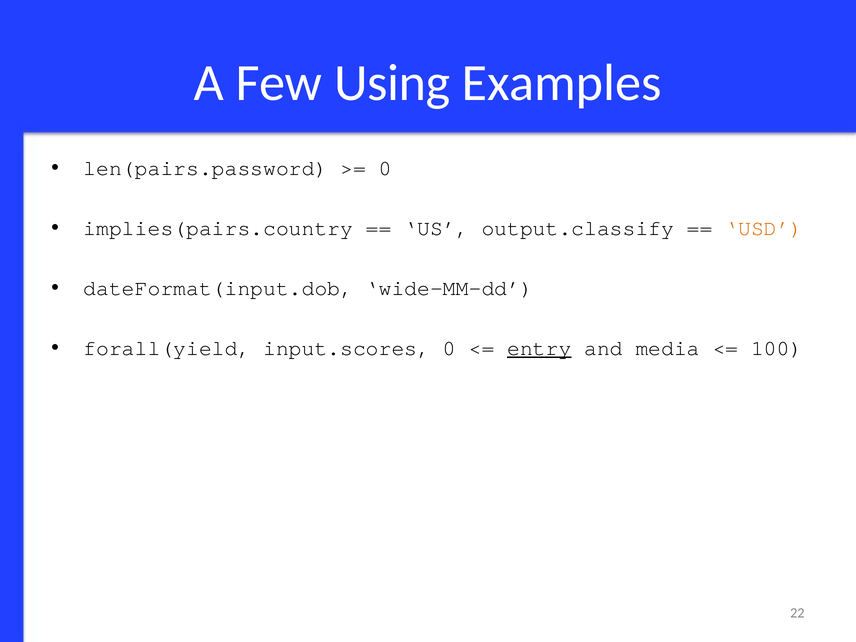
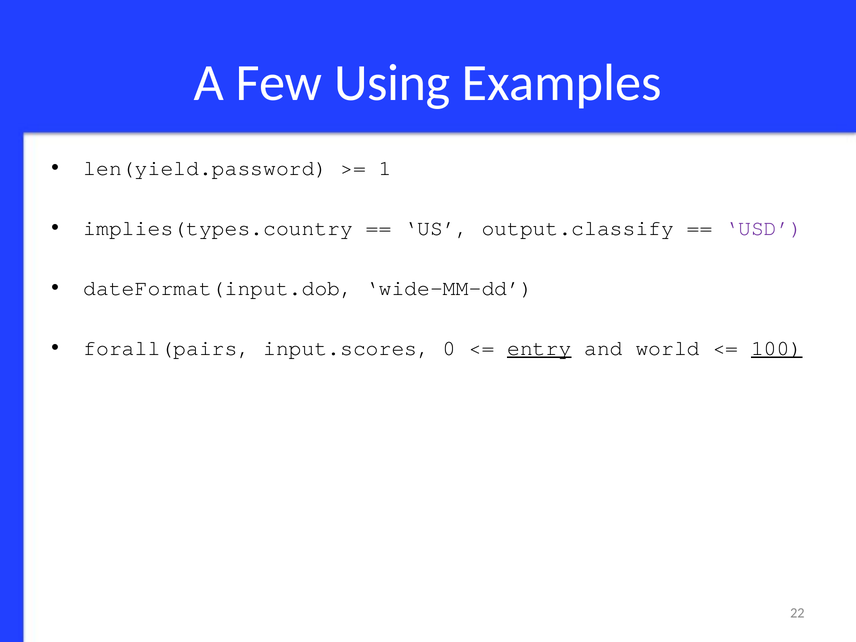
len(pairs.password: len(pairs.password -> len(yield.password
0 at (385, 168): 0 -> 1
implies(pairs.country: implies(pairs.country -> implies(types.country
USD colour: orange -> purple
forall(yield: forall(yield -> forall(pairs
media: media -> world
100 underline: none -> present
